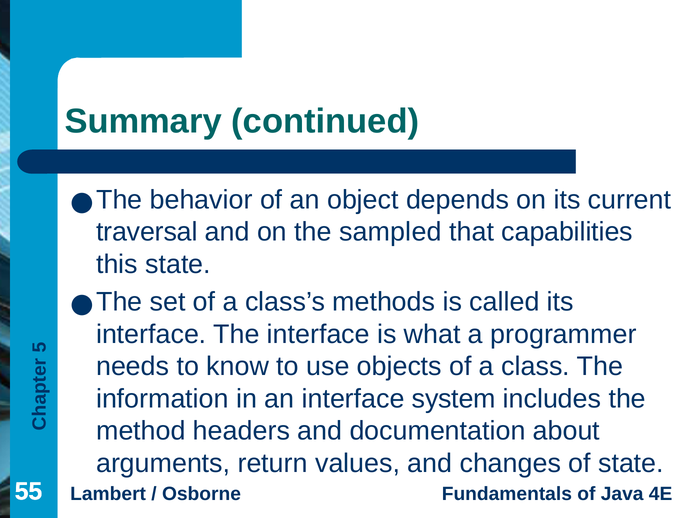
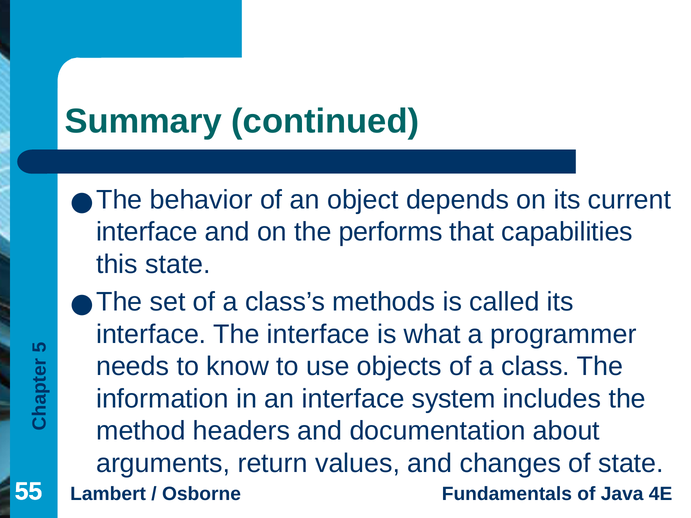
traversal at (147, 232): traversal -> interface
sampled: sampled -> performs
